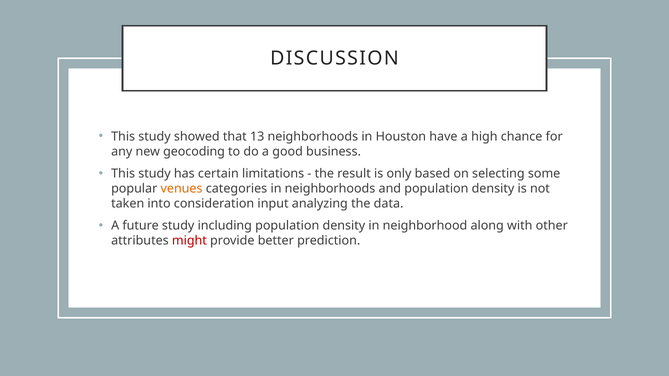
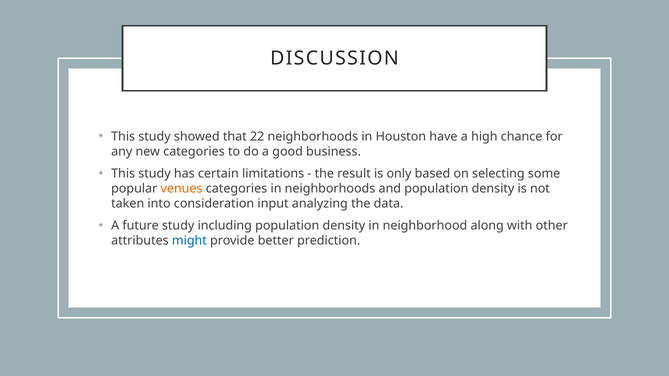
13: 13 -> 22
new geocoding: geocoding -> categories
might colour: red -> blue
